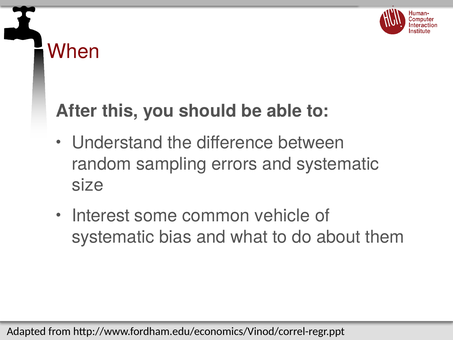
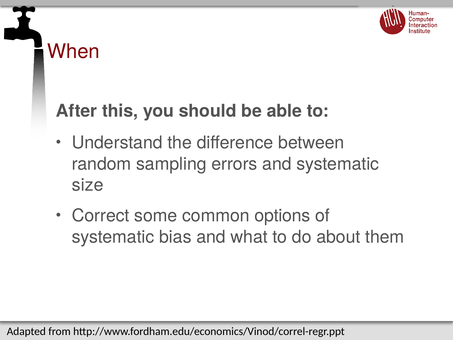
Interest: Interest -> Correct
vehicle: vehicle -> options
